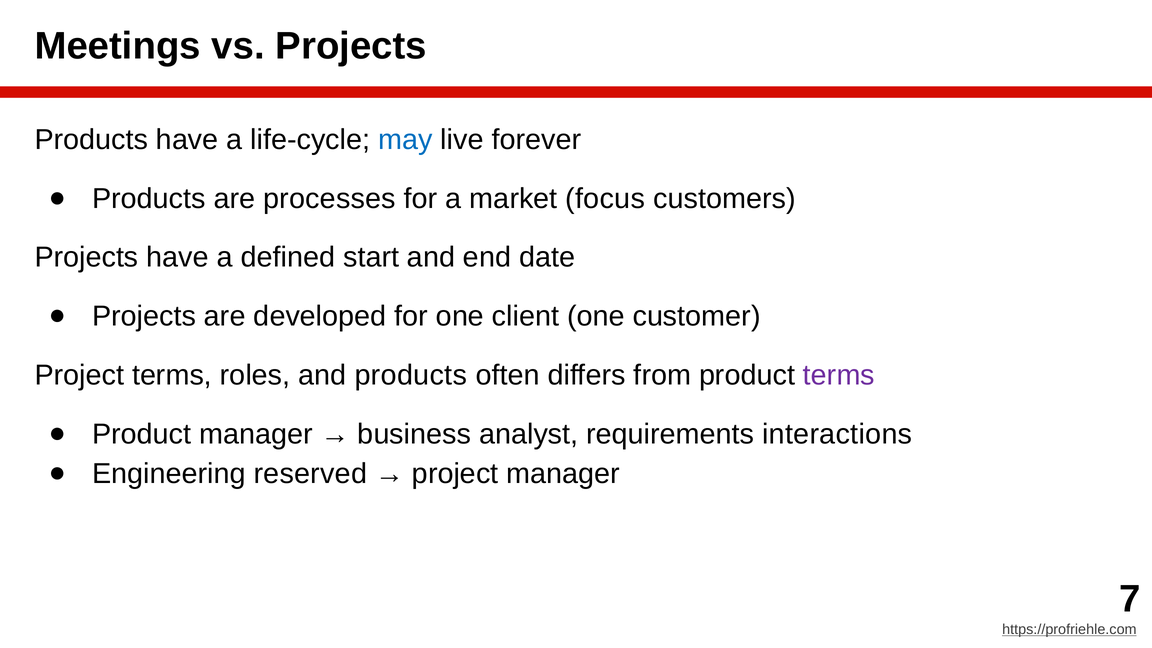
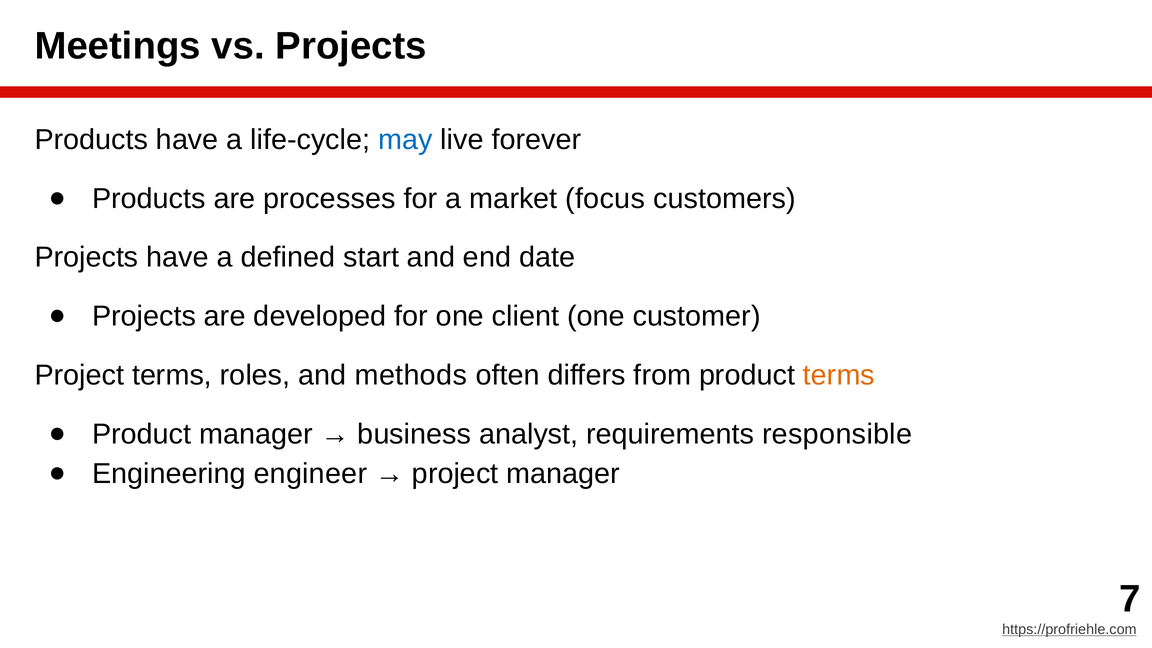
and products: products -> methods
terms at (839, 375) colour: purple -> orange
interactions: interactions -> responsible
reserved: reserved -> engineer
